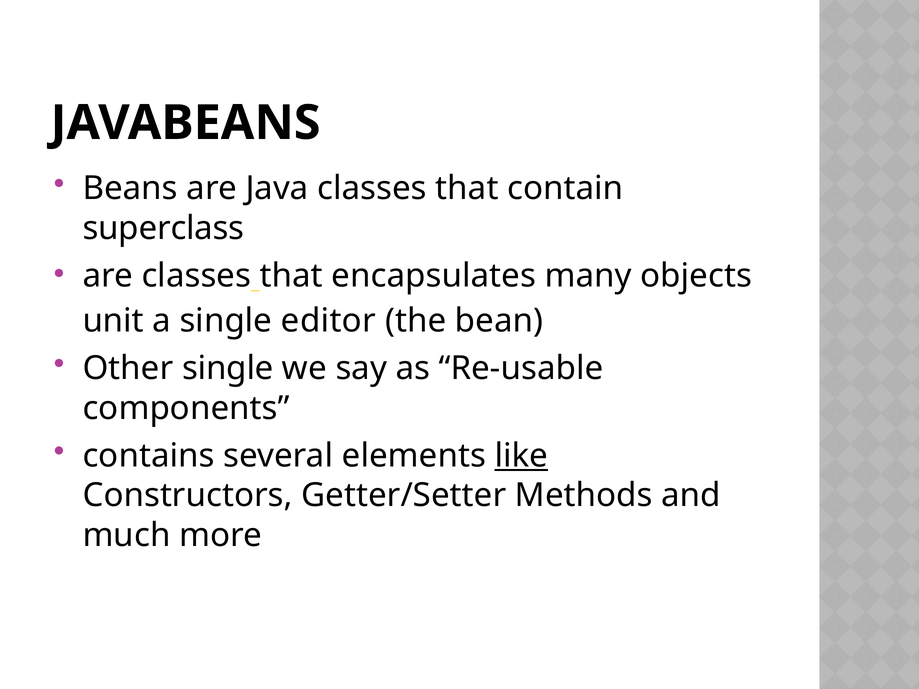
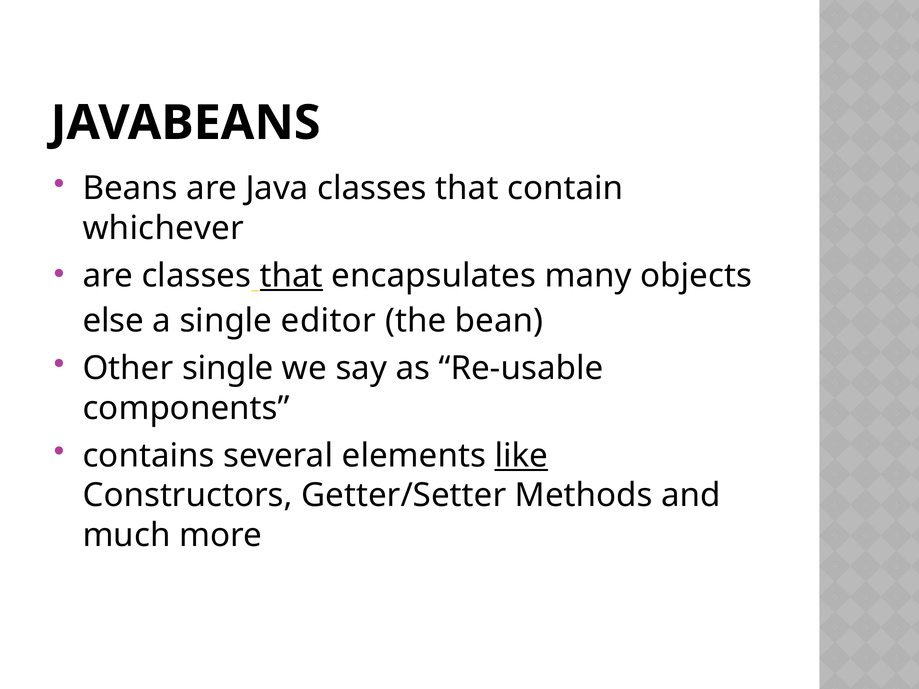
superclass: superclass -> whichever
that at (291, 276) underline: none -> present
unit: unit -> else
